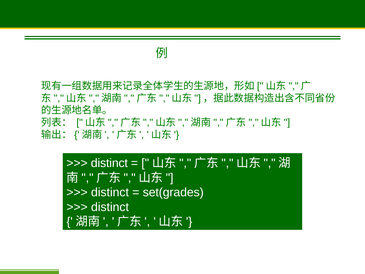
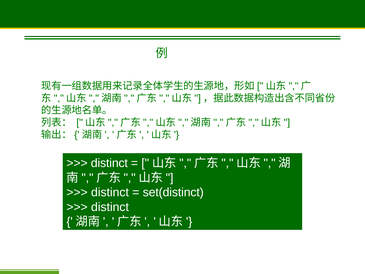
set(grades: set(grades -> set(distinct
